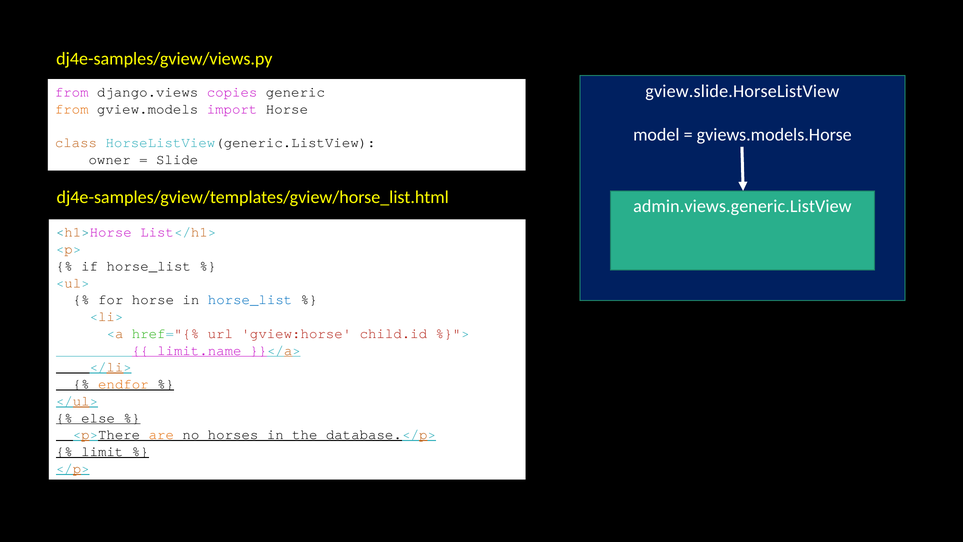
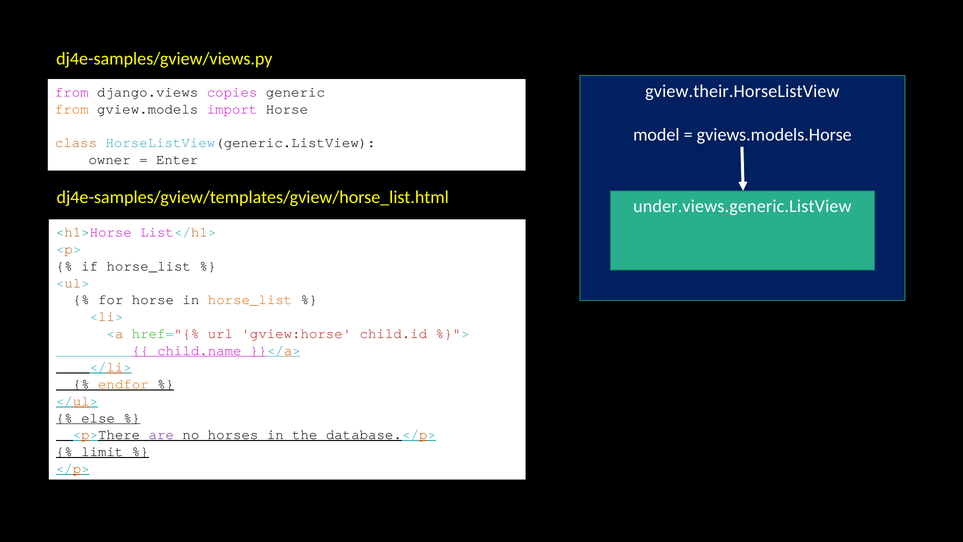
gview.slide.HorseListView: gview.slide.HorseListView -> gview.their.HorseListView
Slide: Slide -> Enter
admin.views.generic.ListView: admin.views.generic.ListView -> under.views.generic.ListView
horse_list at (250, 300) colour: blue -> orange
limit.name: limit.name -> child.name
are colour: orange -> purple
